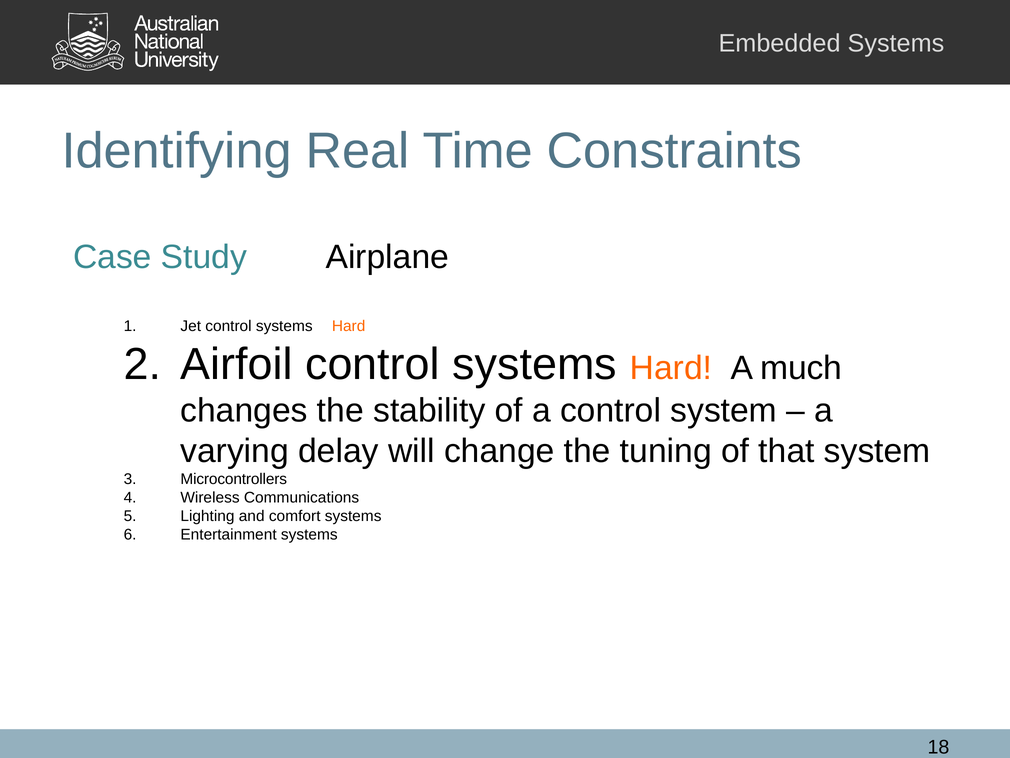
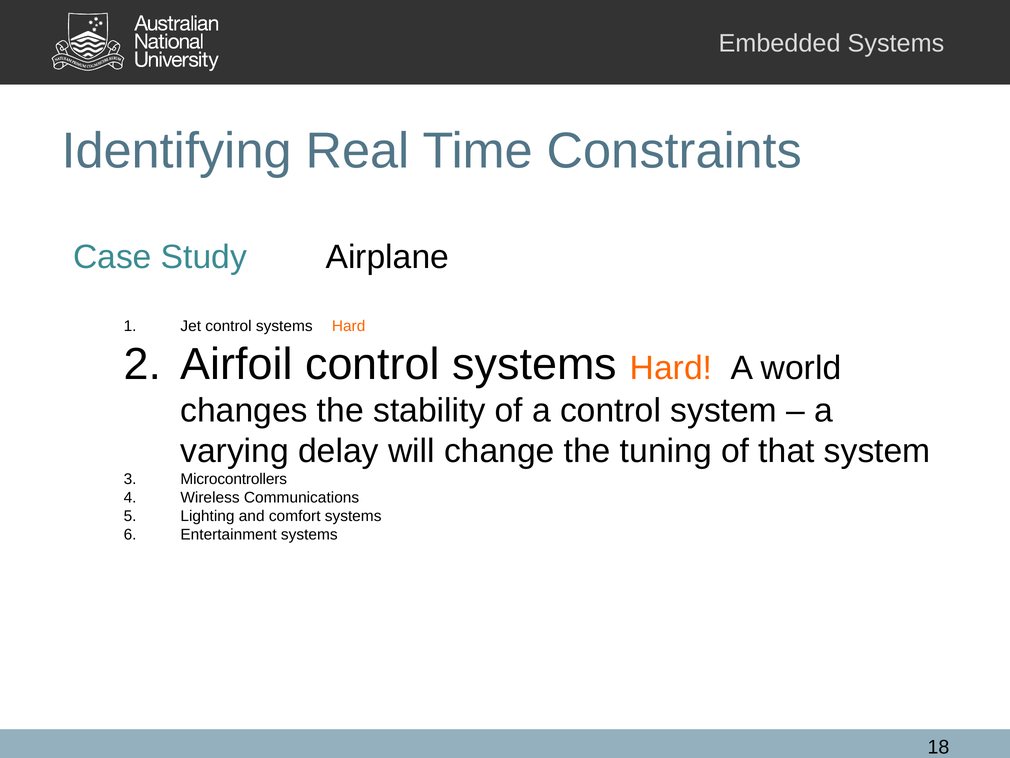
much: much -> world
